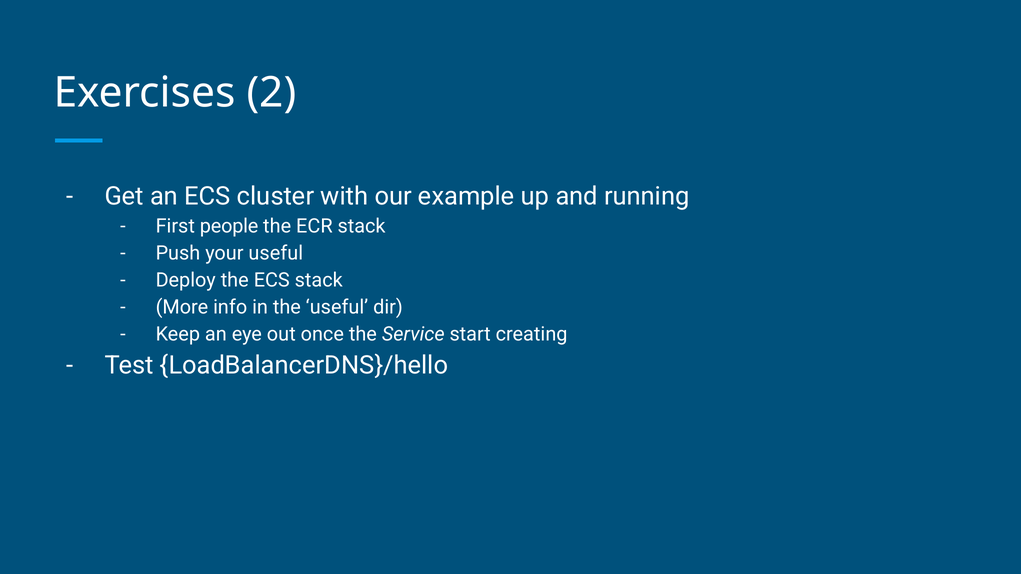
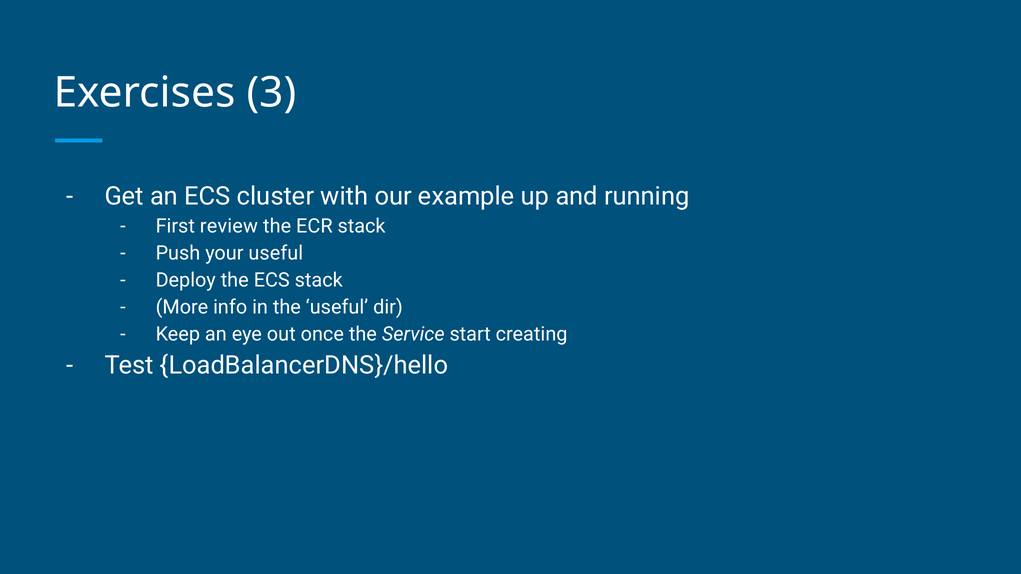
2: 2 -> 3
people: people -> review
